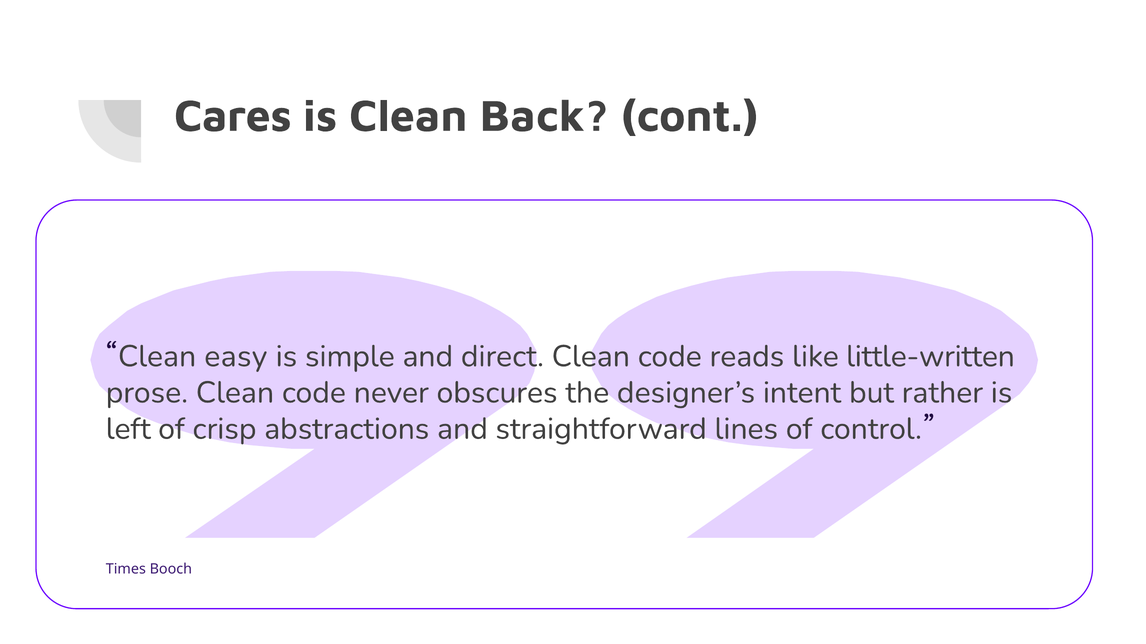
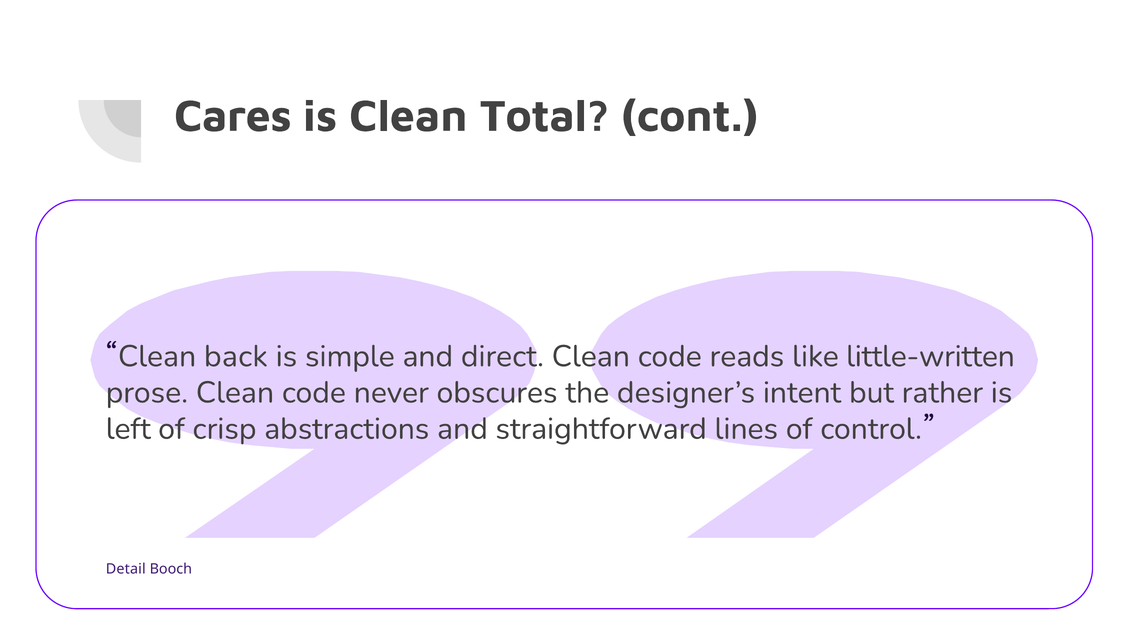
Back: Back -> Total
easy: easy -> back
Times: Times -> Detail
